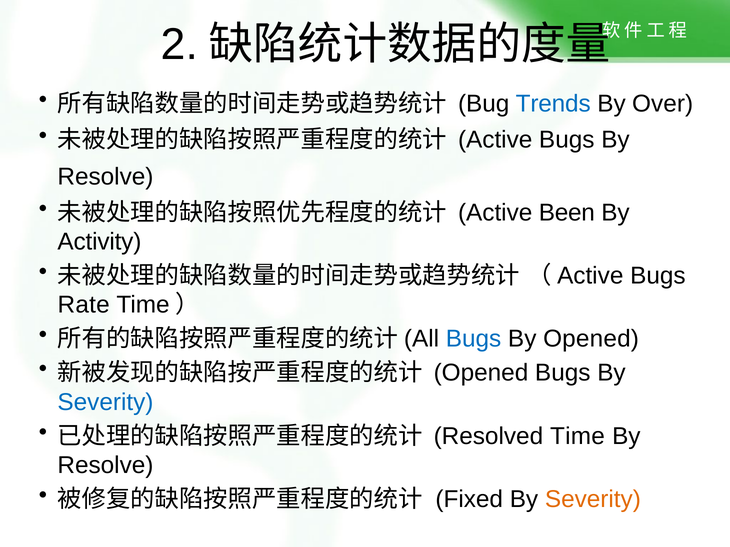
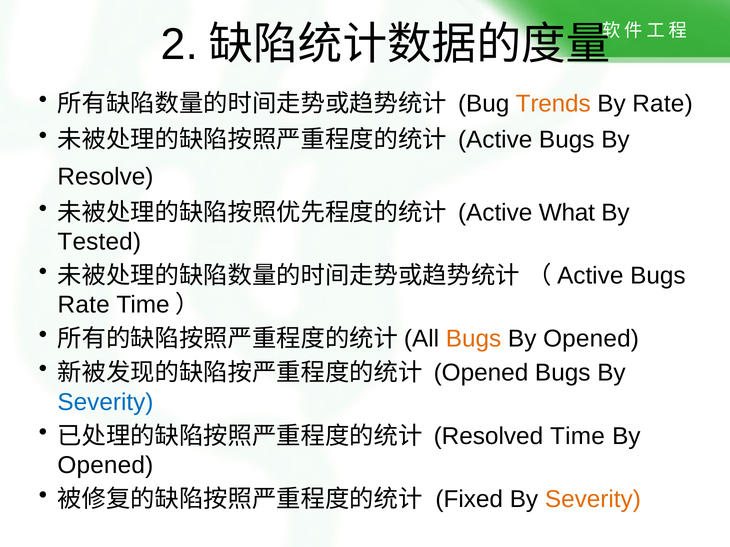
Trends colour: blue -> orange
By Over: Over -> Rate
Been: Been -> What
Activity: Activity -> Tested
Bugs at (474, 339) colour: blue -> orange
Resolve at (105, 466): Resolve -> Opened
